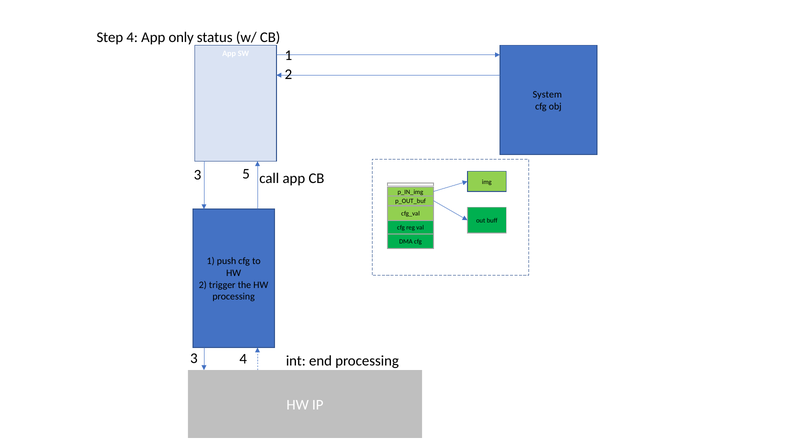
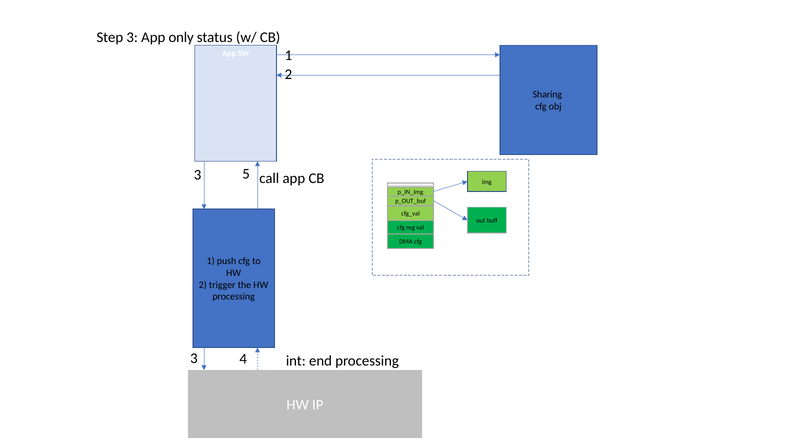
Step 4: 4 -> 3
System: System -> Sharing
